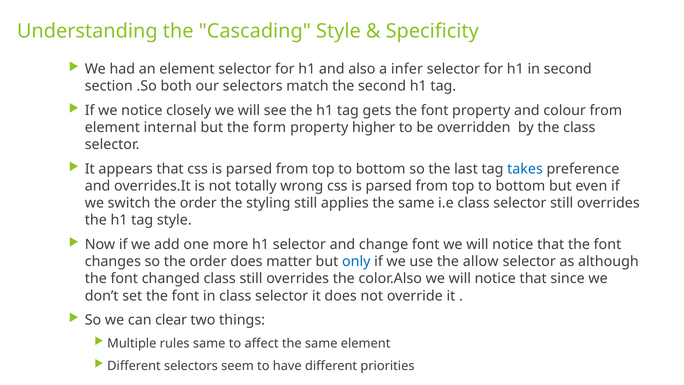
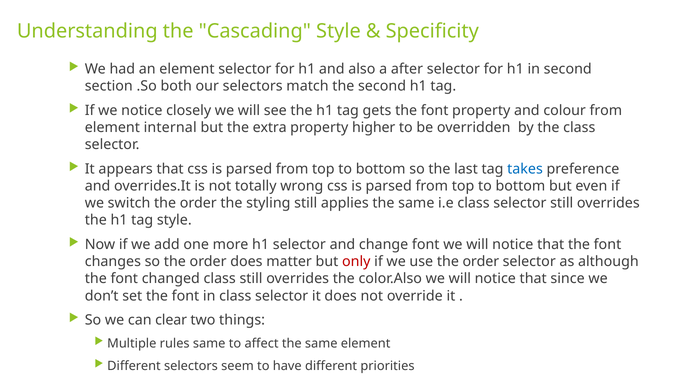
infer: infer -> after
form: form -> extra
only colour: blue -> red
use the allow: allow -> order
